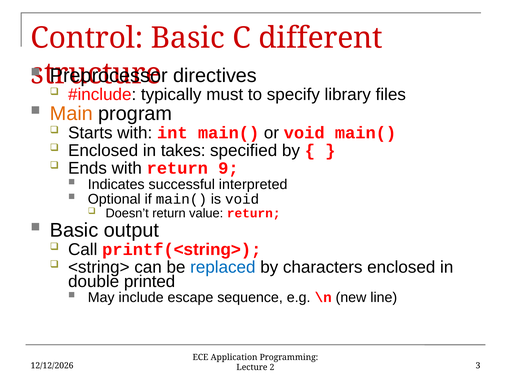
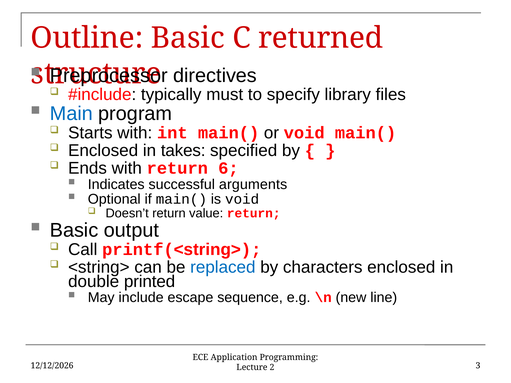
Control: Control -> Outline
different: different -> returned
Main colour: orange -> blue
9: 9 -> 6
interpreted: interpreted -> arguments
